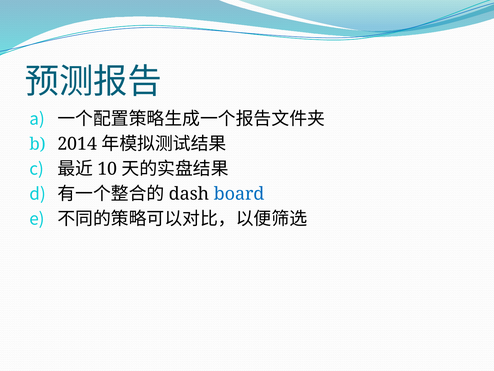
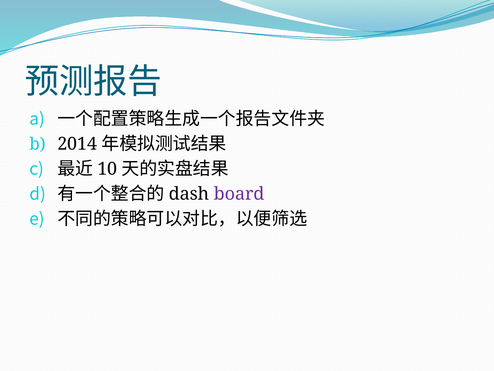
board colour: blue -> purple
